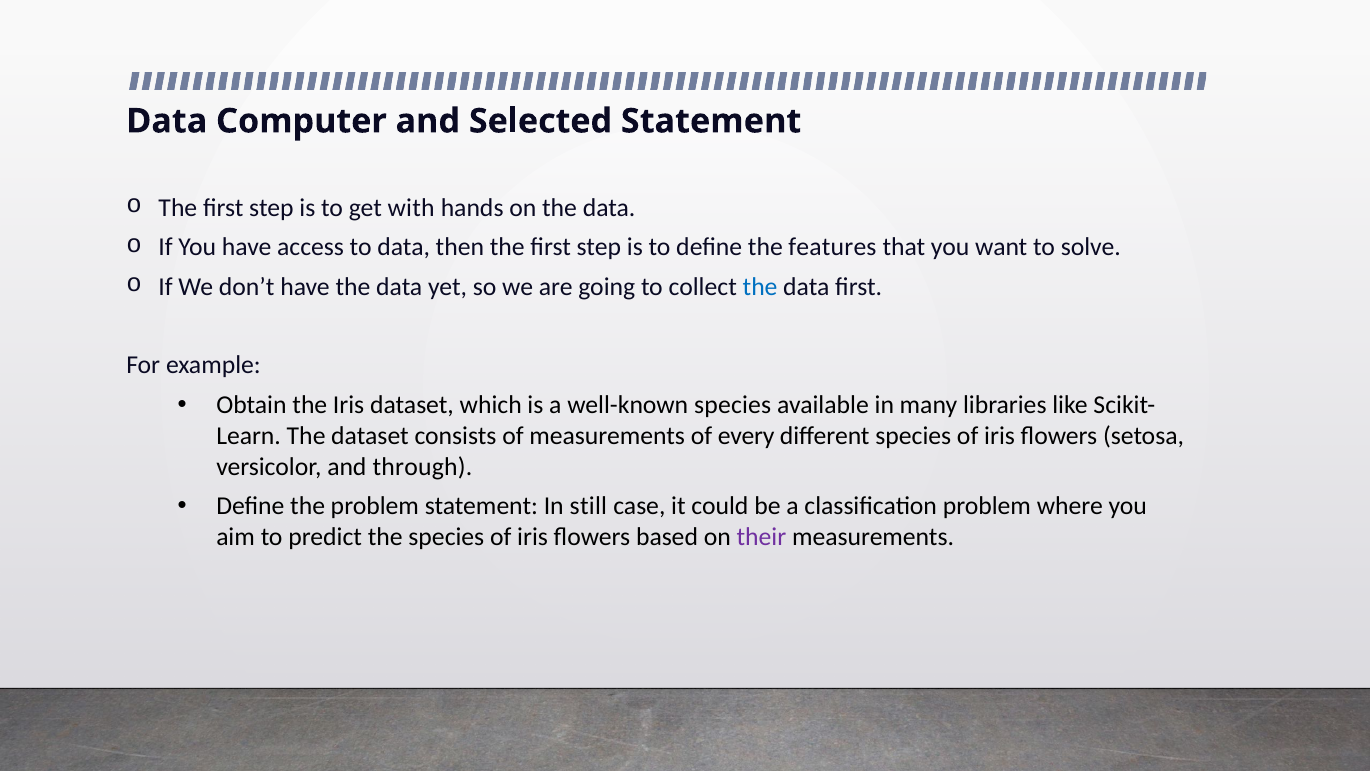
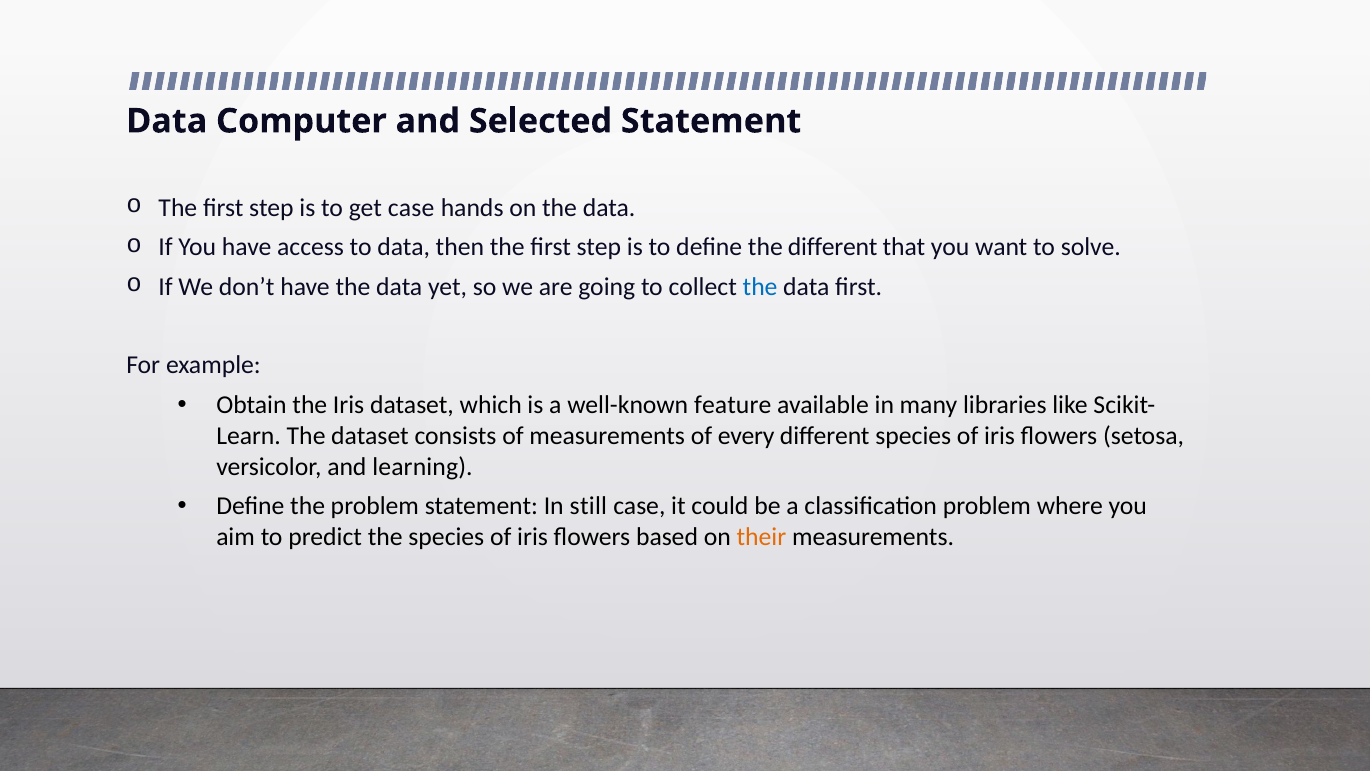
get with: with -> case
the features: features -> different
well-known species: species -> feature
through: through -> learning
their colour: purple -> orange
